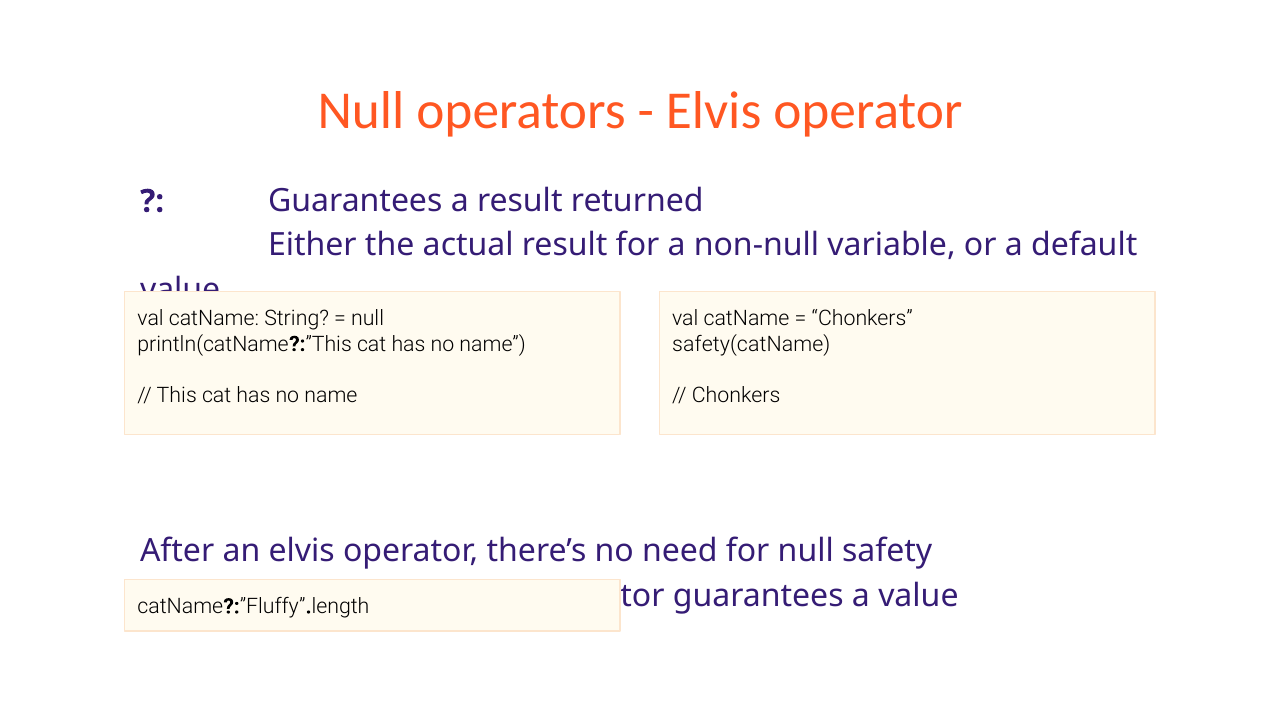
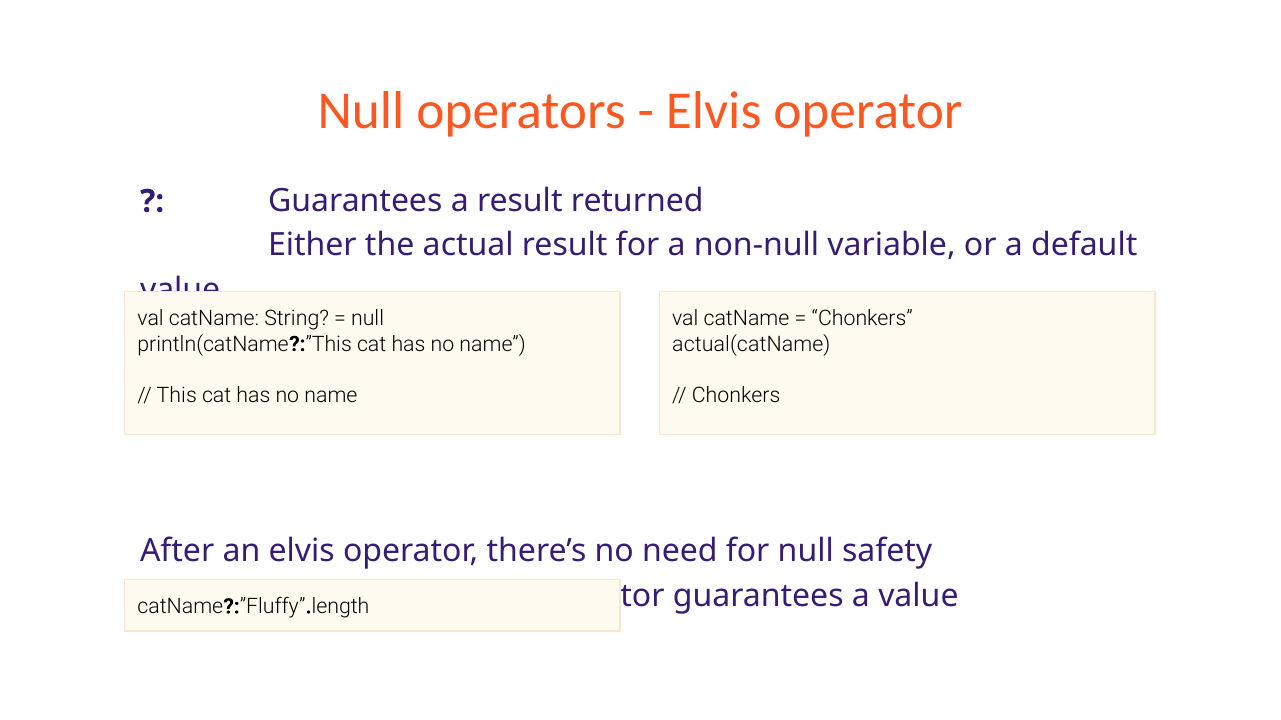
safety(catName: safety(catName -> actual(catName
